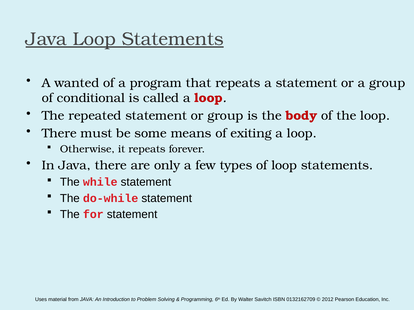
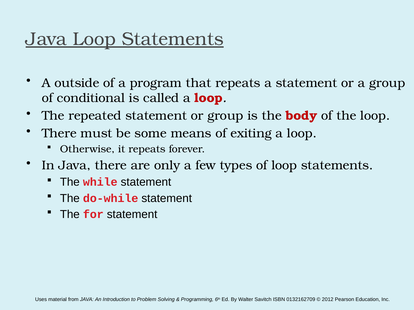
wanted: wanted -> outside
